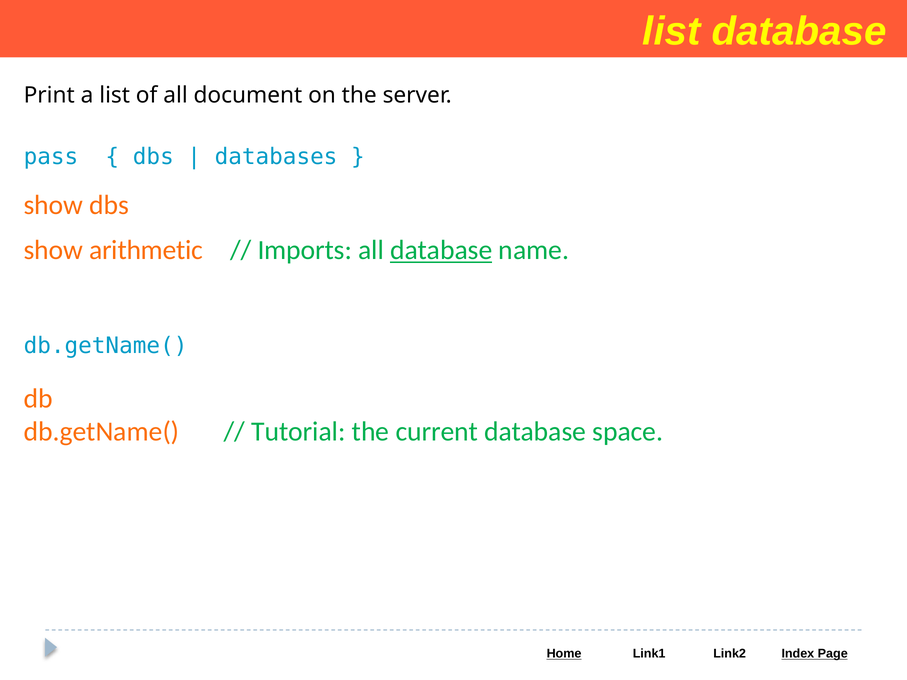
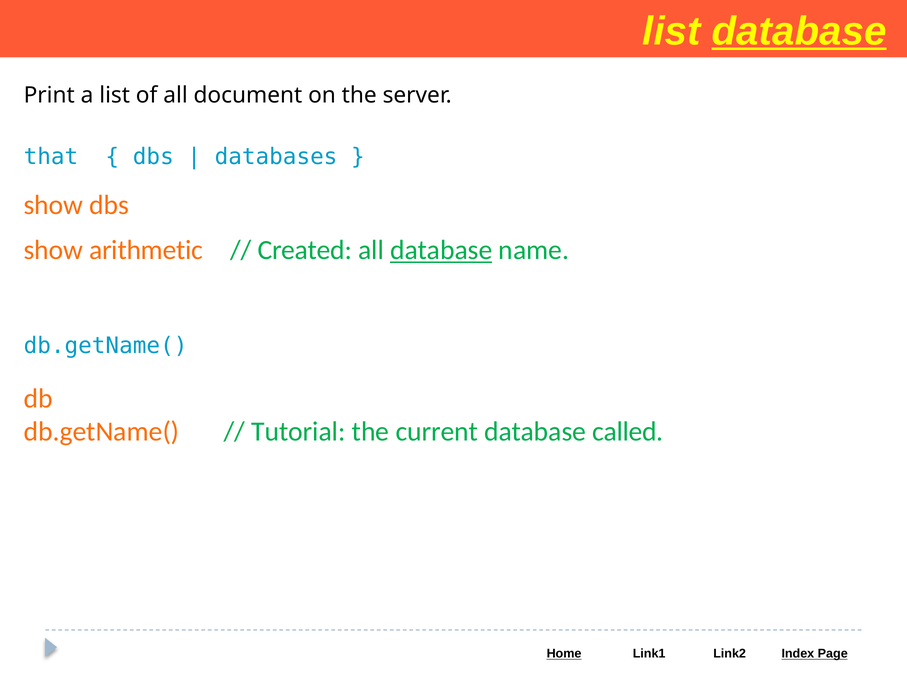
database at (799, 31) underline: none -> present
pass: pass -> that
Imports: Imports -> Created
space: space -> called
